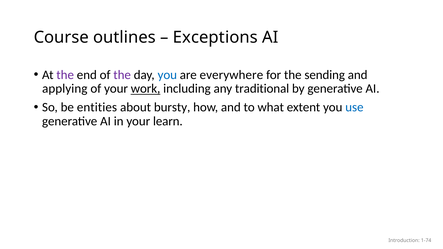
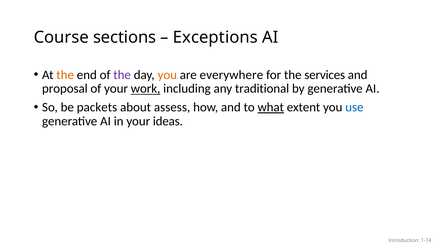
outlines: outlines -> sections
the at (65, 75) colour: purple -> orange
you at (167, 75) colour: blue -> orange
sending: sending -> services
applying: applying -> proposal
entities: entities -> packets
bursty: bursty -> assess
what underline: none -> present
learn: learn -> ideas
